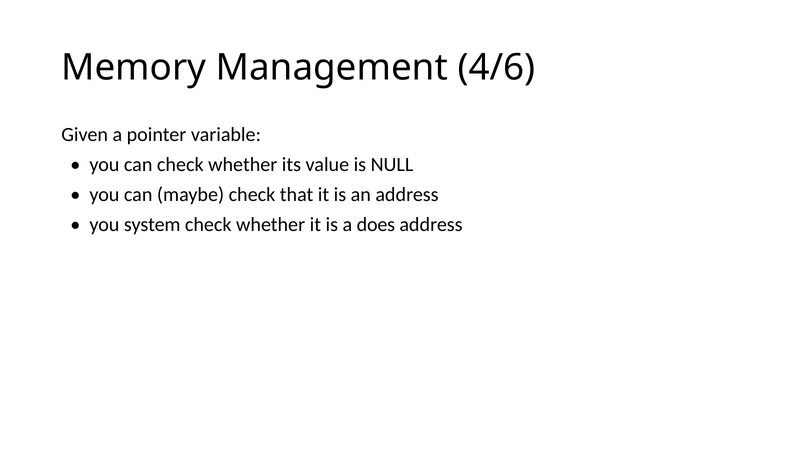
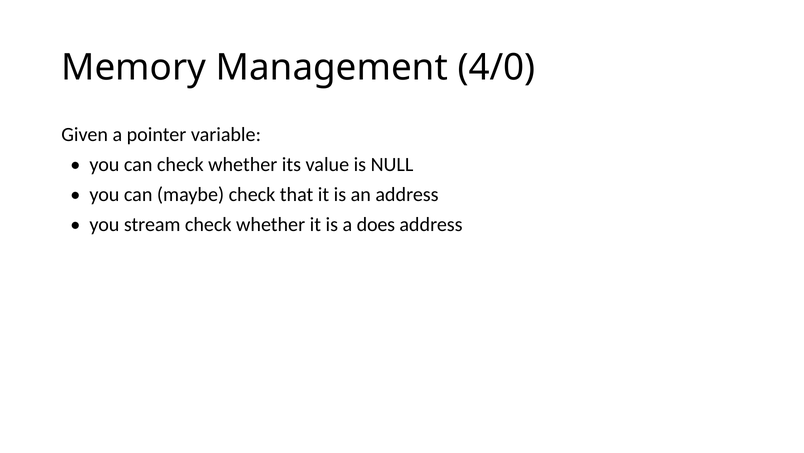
4/6: 4/6 -> 4/0
system: system -> stream
